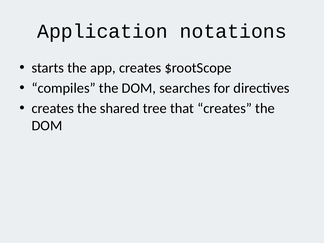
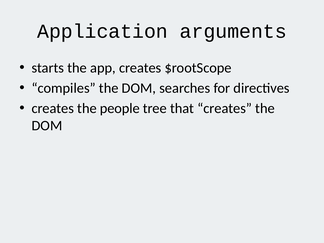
notations: notations -> arguments
shared: shared -> people
